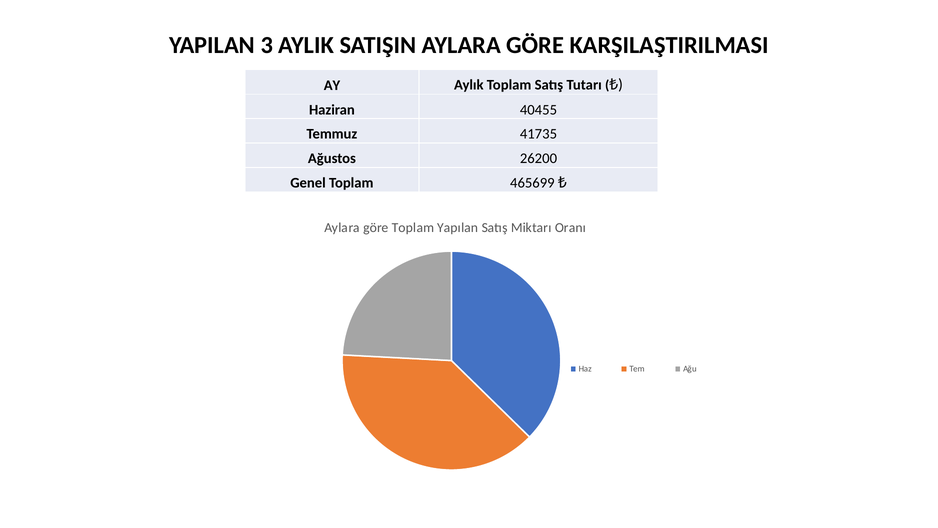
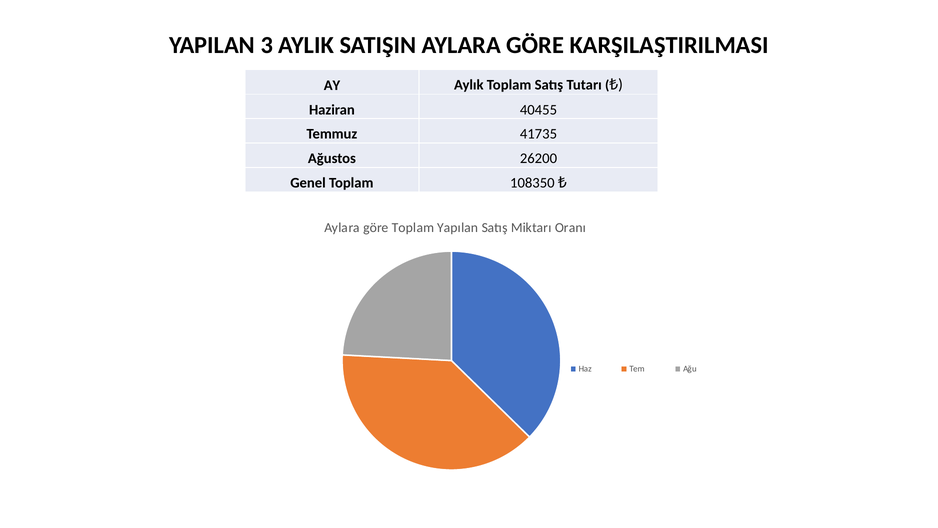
465699: 465699 -> 108350
